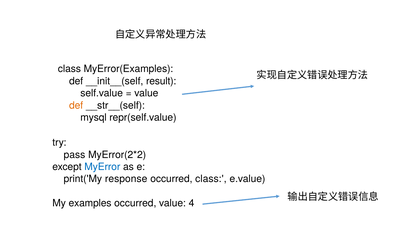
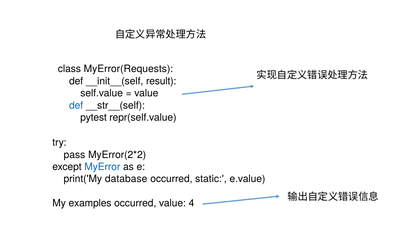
MyError(Examples: MyError(Examples -> MyError(Requests
def at (76, 105) colour: orange -> blue
mysql: mysql -> pytest
response: response -> database
occurred class: class -> static
